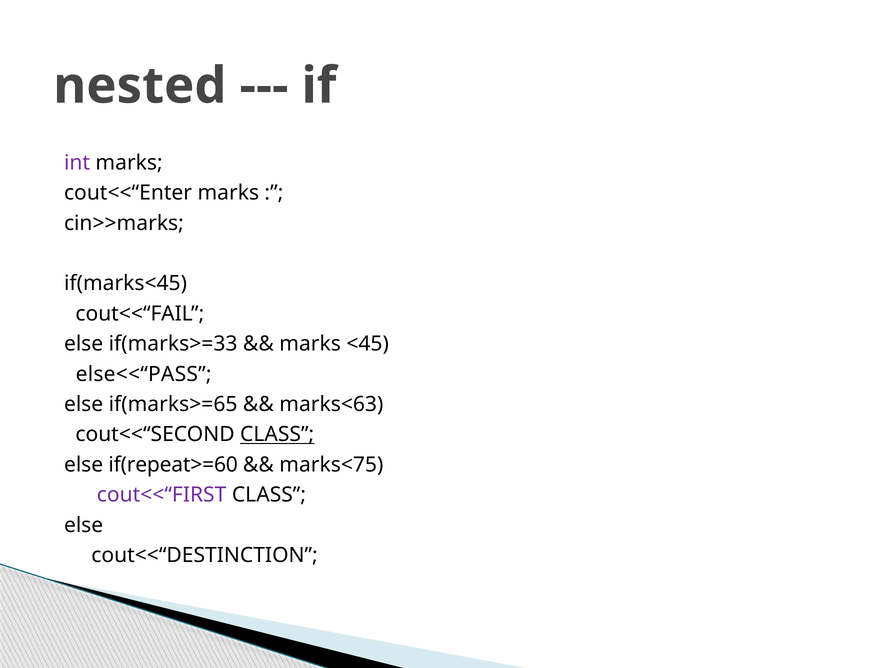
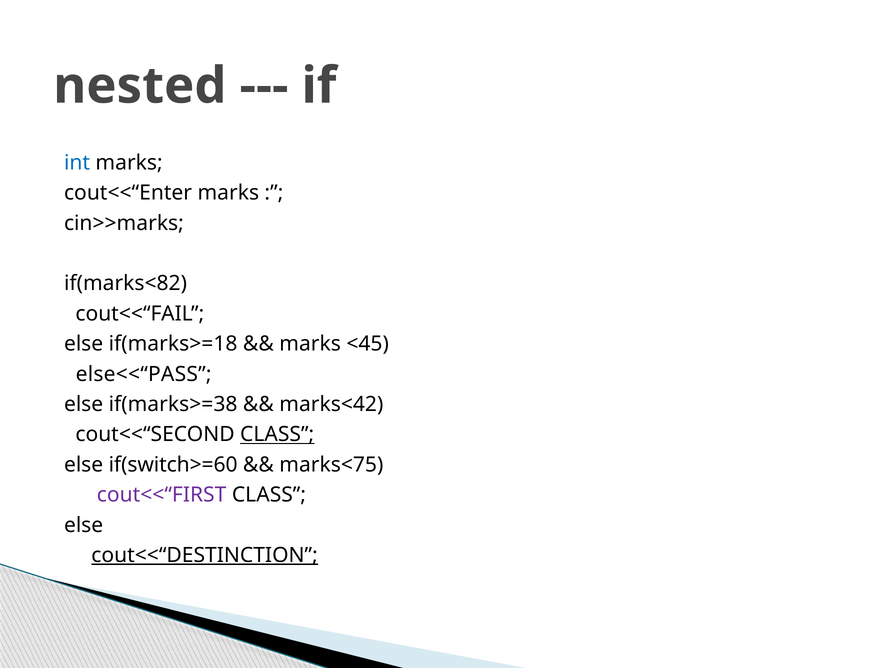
int colour: purple -> blue
if(marks<45: if(marks<45 -> if(marks<82
if(marks>=33: if(marks>=33 -> if(marks>=18
if(marks>=65: if(marks>=65 -> if(marks>=38
marks<63: marks<63 -> marks<42
if(repeat>=60: if(repeat>=60 -> if(switch>=60
cout<<“DESTINCTION underline: none -> present
